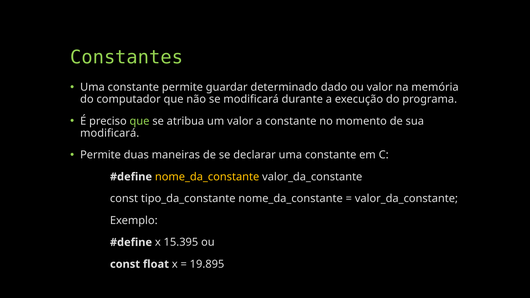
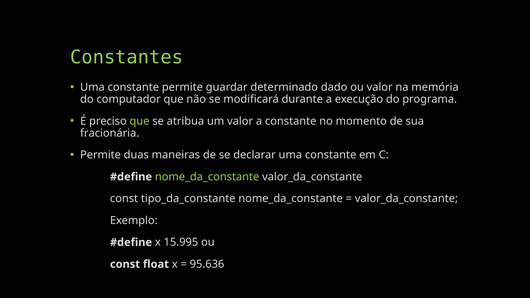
modificará at (110, 133): modificará -> fracionária
nome_da_constante at (207, 177) colour: yellow -> light green
15.395: 15.395 -> 15.995
19.895: 19.895 -> 95.636
